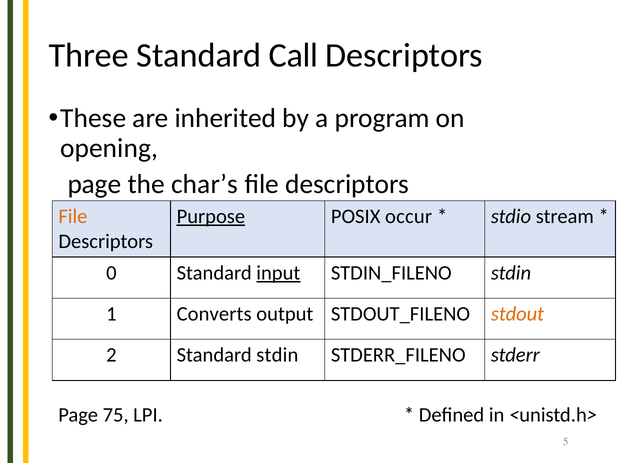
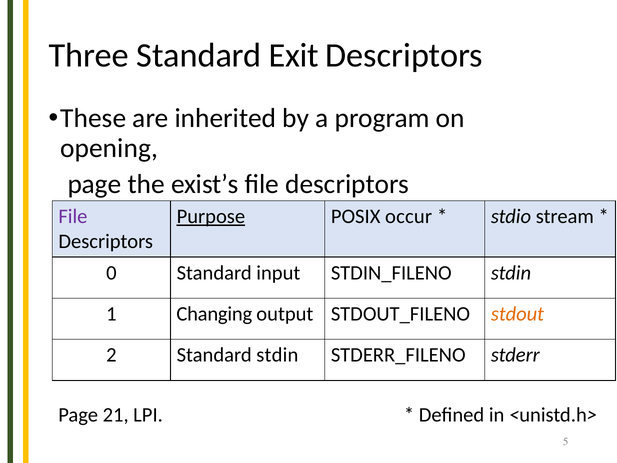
Call: Call -> Exit
char’s: char’s -> exist’s
File at (73, 216) colour: orange -> purple
input underline: present -> none
Converts: Converts -> Changing
75: 75 -> 21
